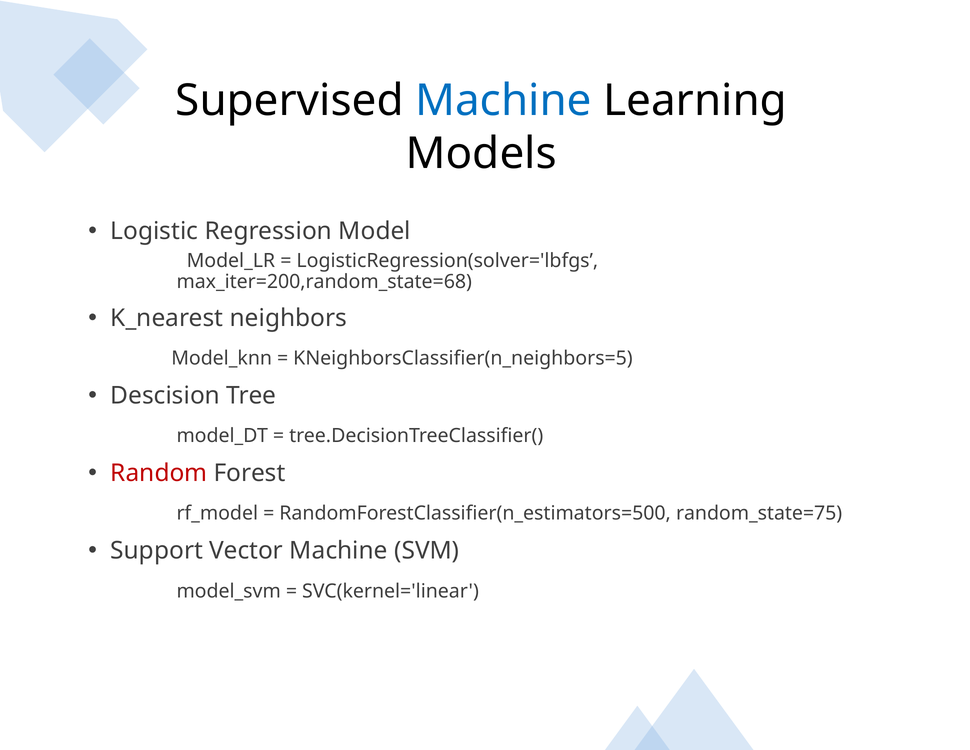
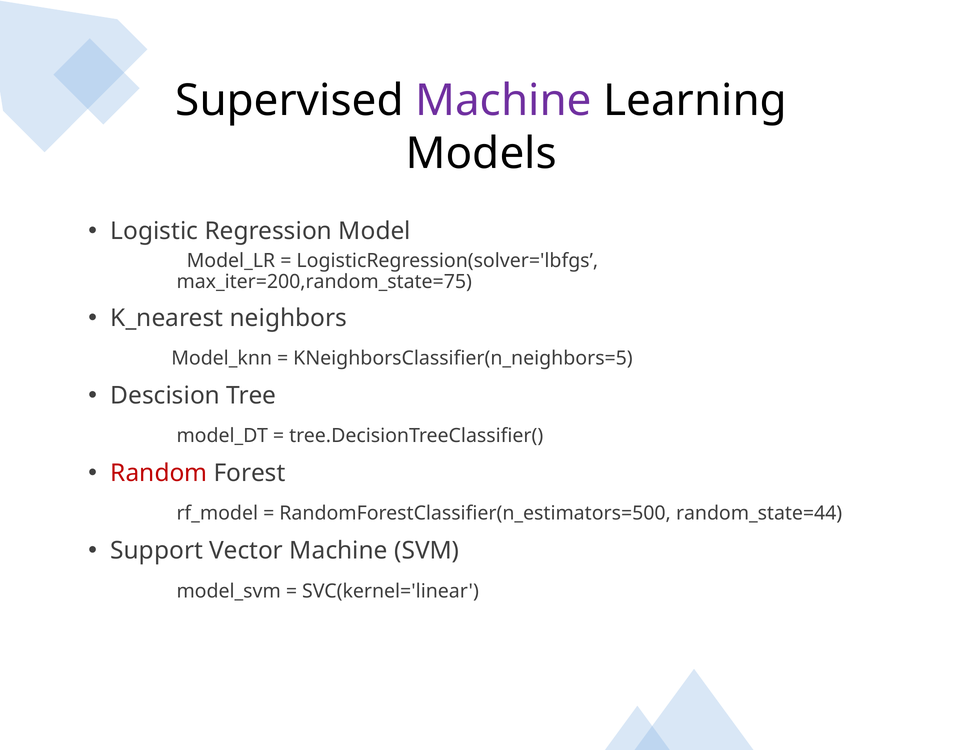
Machine at (503, 100) colour: blue -> purple
max_iter=200,random_state=68: max_iter=200,random_state=68 -> max_iter=200,random_state=75
random_state=75: random_state=75 -> random_state=44
